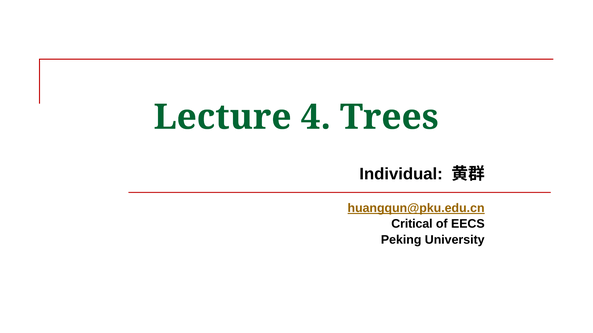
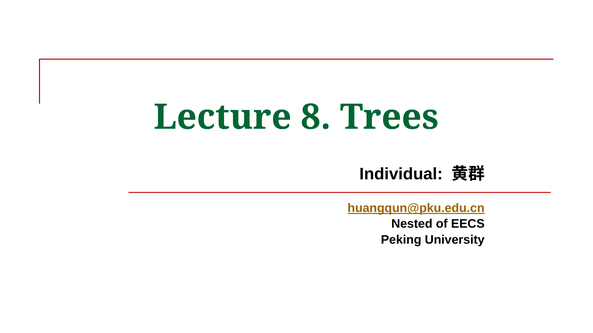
4: 4 -> 8
Critical: Critical -> Nested
